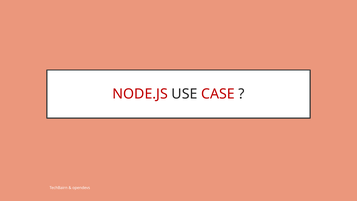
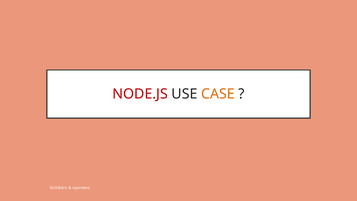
CASE colour: red -> orange
